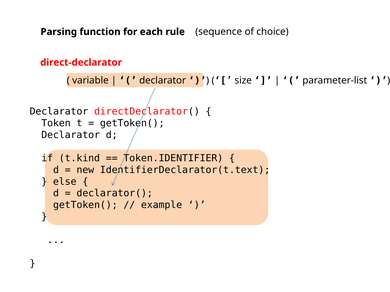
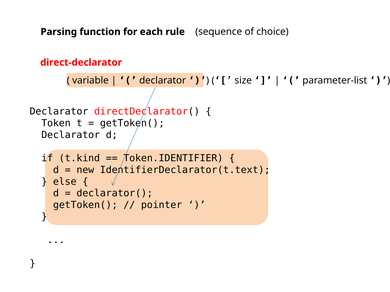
example: example -> pointer
